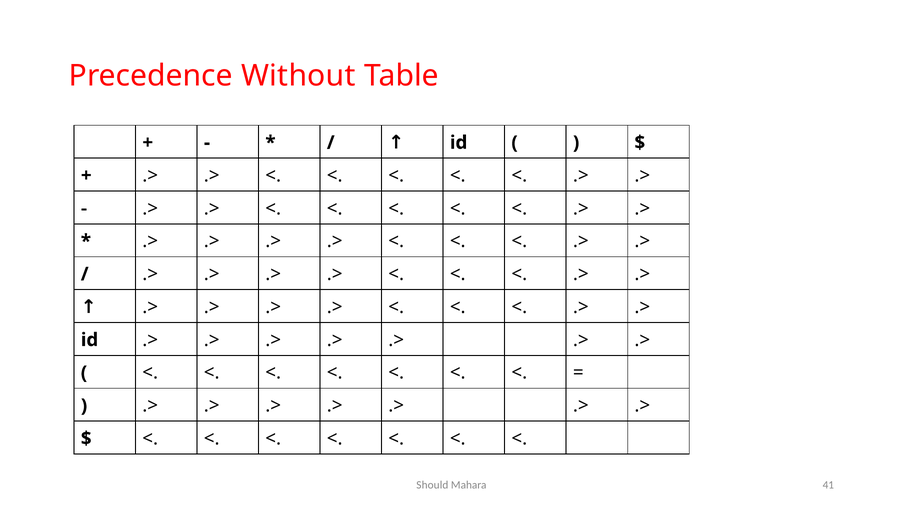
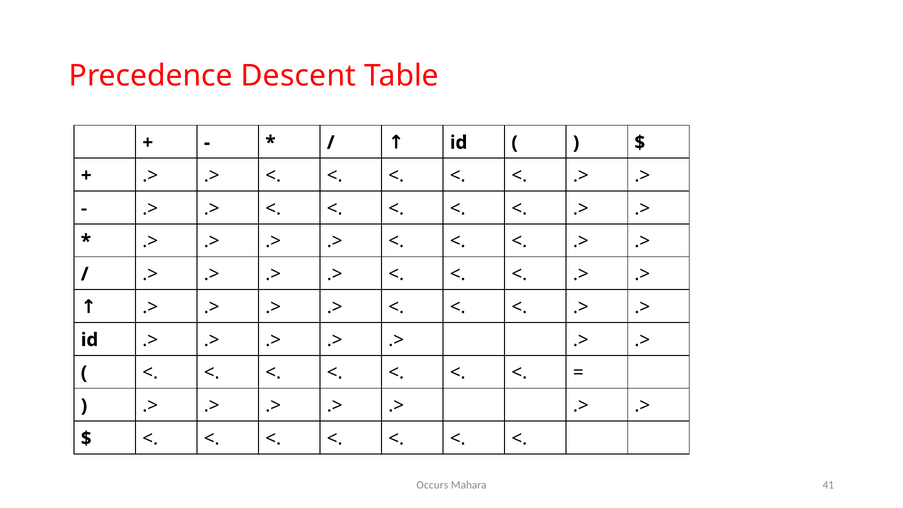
Without: Without -> Descent
Should: Should -> Occurs
